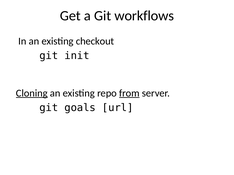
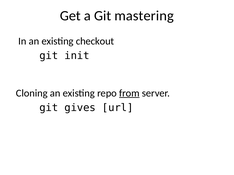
workflows: workflows -> mastering
Cloning underline: present -> none
goals: goals -> gives
